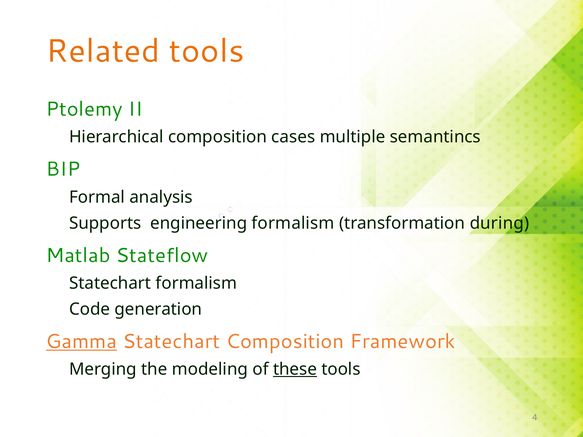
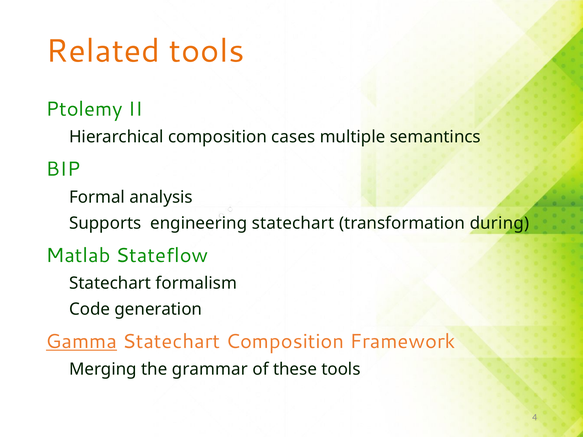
engineering formalism: formalism -> statechart
modeling: modeling -> grammar
these underline: present -> none
